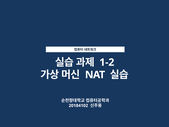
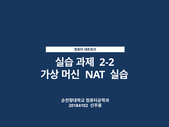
1-2: 1-2 -> 2-2
